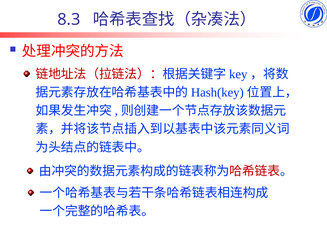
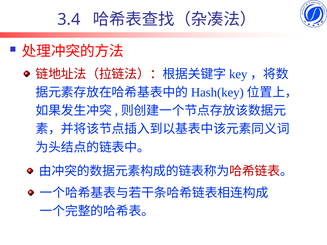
8.3: 8.3 -> 3.4
